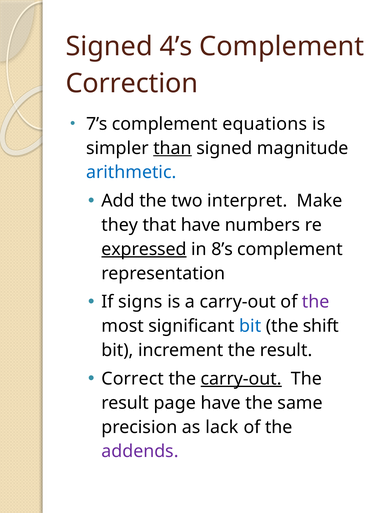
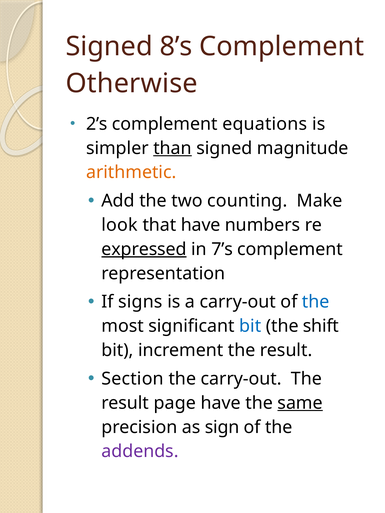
4’s: 4’s -> 8’s
Correction: Correction -> Otherwise
7’s: 7’s -> 2’s
arithmetic colour: blue -> orange
interpret: interpret -> counting
they: they -> look
8’s: 8’s -> 7’s
the at (316, 302) colour: purple -> blue
Correct: Correct -> Section
carry-out at (241, 379) underline: present -> none
same underline: none -> present
lack: lack -> sign
